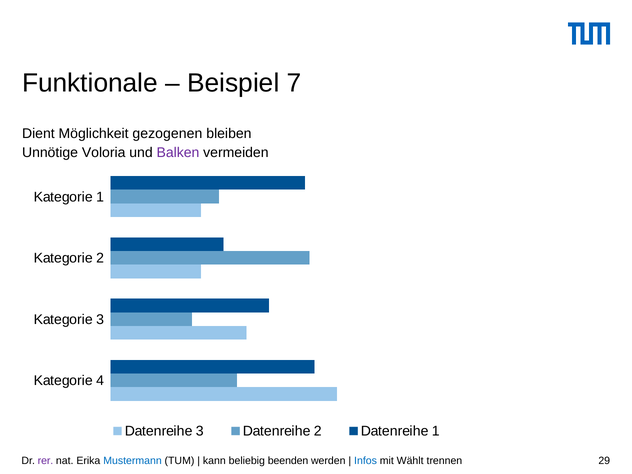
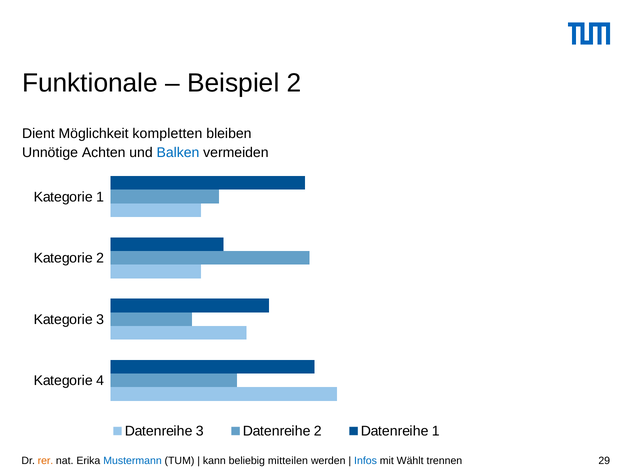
Beispiel 7: 7 -> 2
gezogenen: gezogenen -> kompletten
Voloria: Voloria -> Achten
Balken colour: purple -> blue
rer colour: purple -> orange
beenden: beenden -> mitteilen
